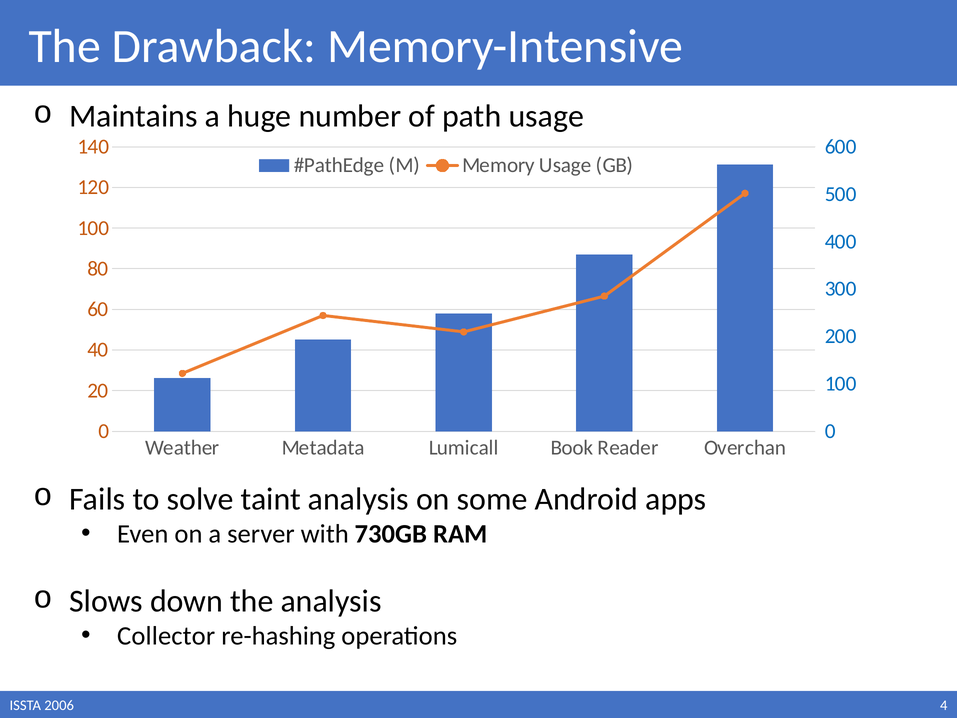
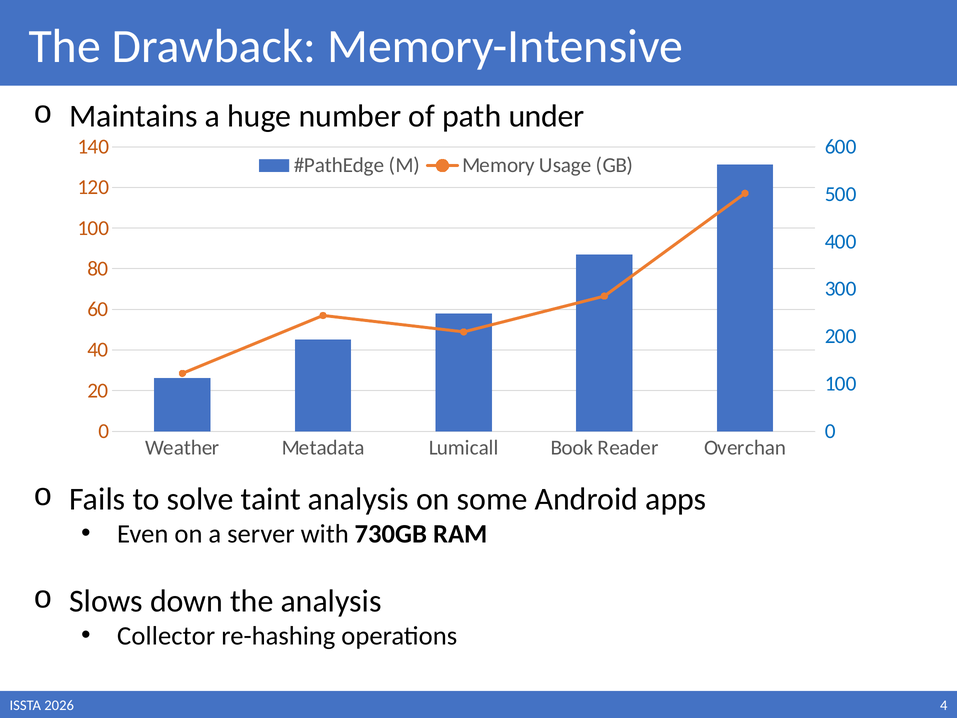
path usage: usage -> under
2006: 2006 -> 2026
